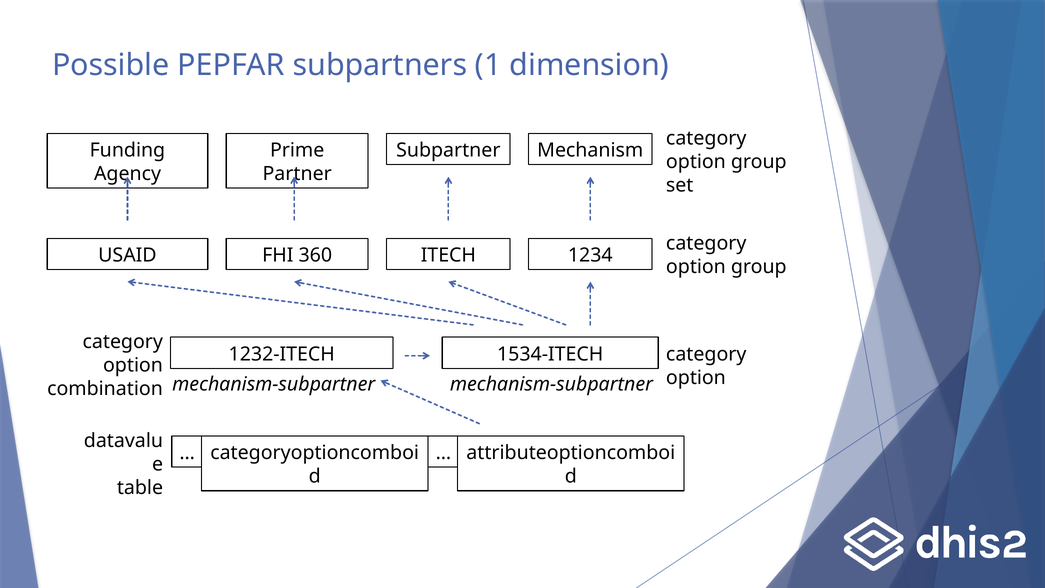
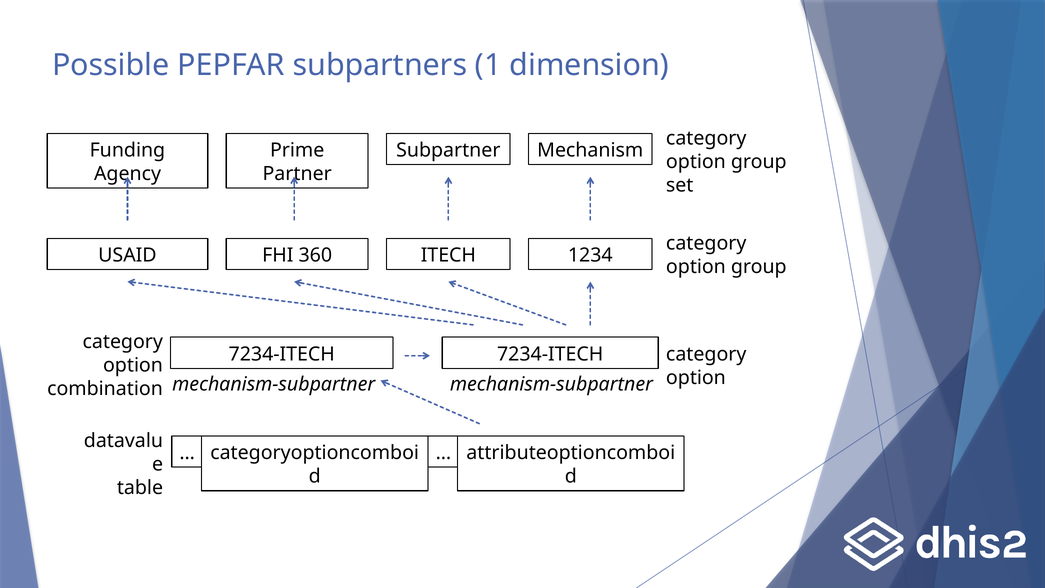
1232-ITECH at (282, 354): 1232-ITECH -> 7234-ITECH
1534-ITECH at (550, 354): 1534-ITECH -> 7234-ITECH
